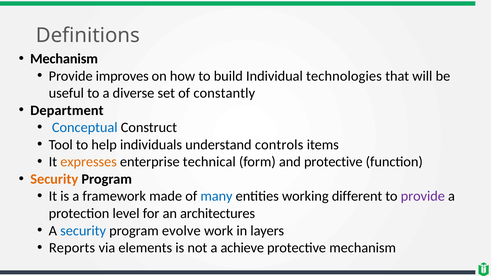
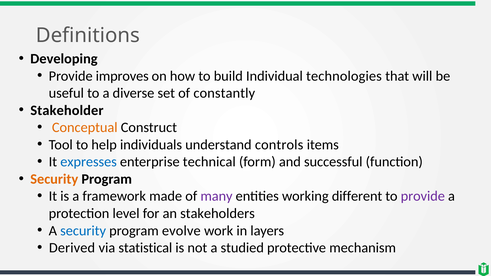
Mechanism at (64, 59): Mechanism -> Developing
Department: Department -> Stakeholder
Conceptual colour: blue -> orange
expresses colour: orange -> blue
and protective: protective -> successful
many colour: blue -> purple
architectures: architectures -> stakeholders
Reports: Reports -> Derived
elements: elements -> statistical
achieve: achieve -> studied
